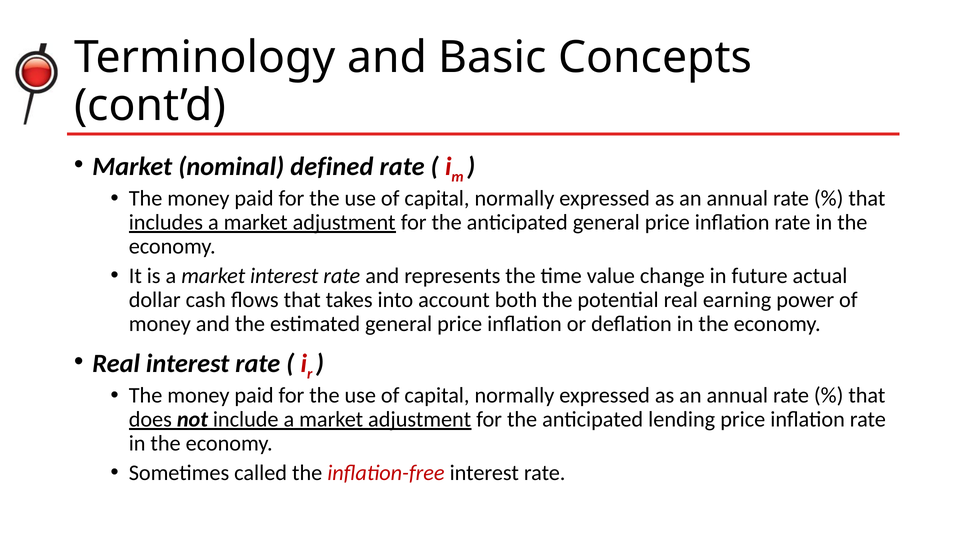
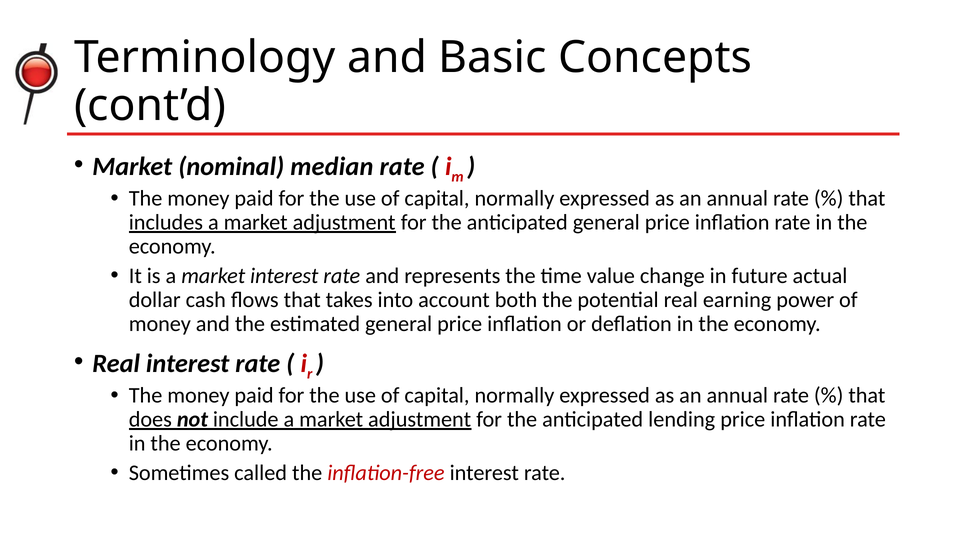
defined: defined -> median
